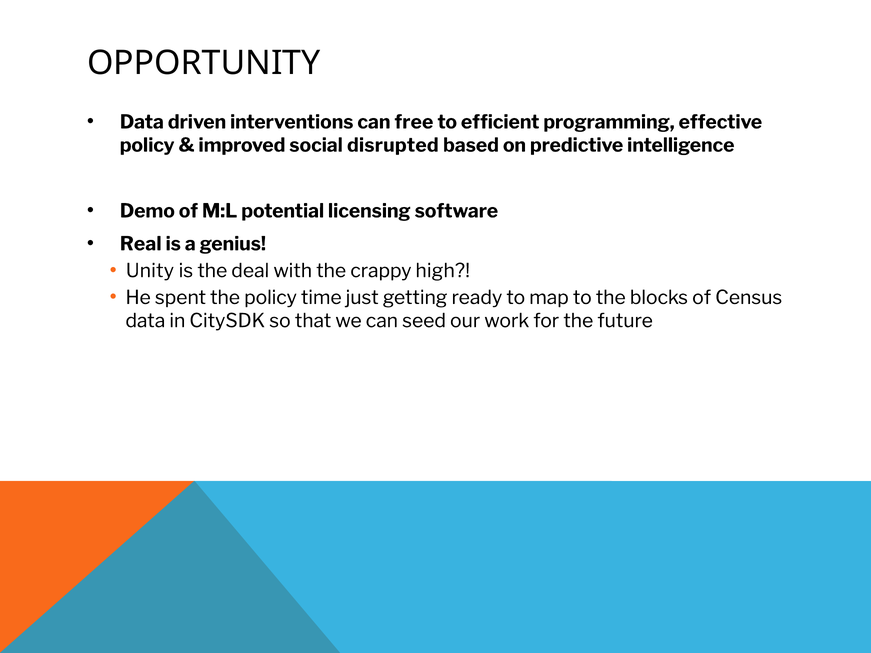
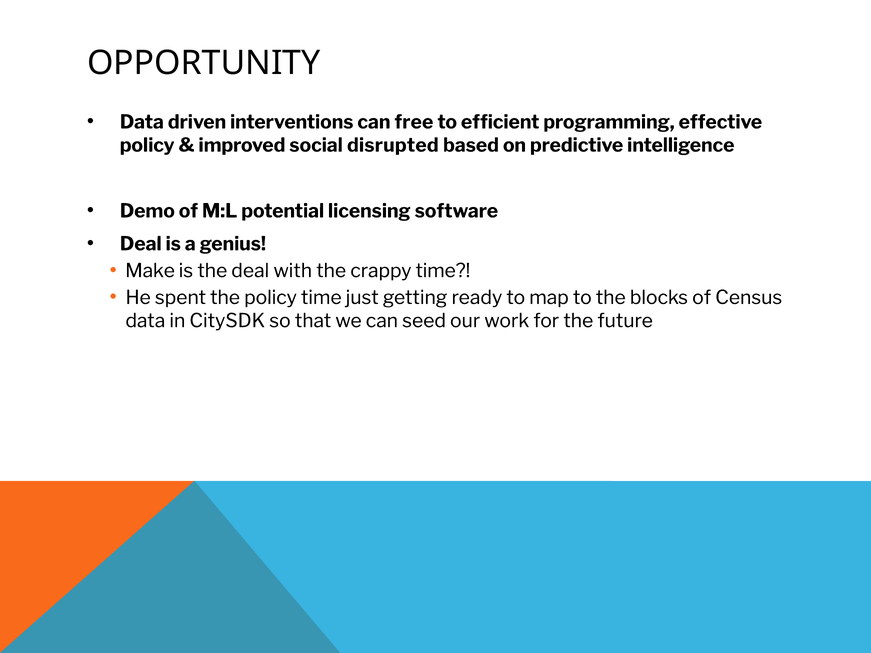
Real at (141, 244): Real -> Deal
Unity: Unity -> Make
crappy high: high -> time
